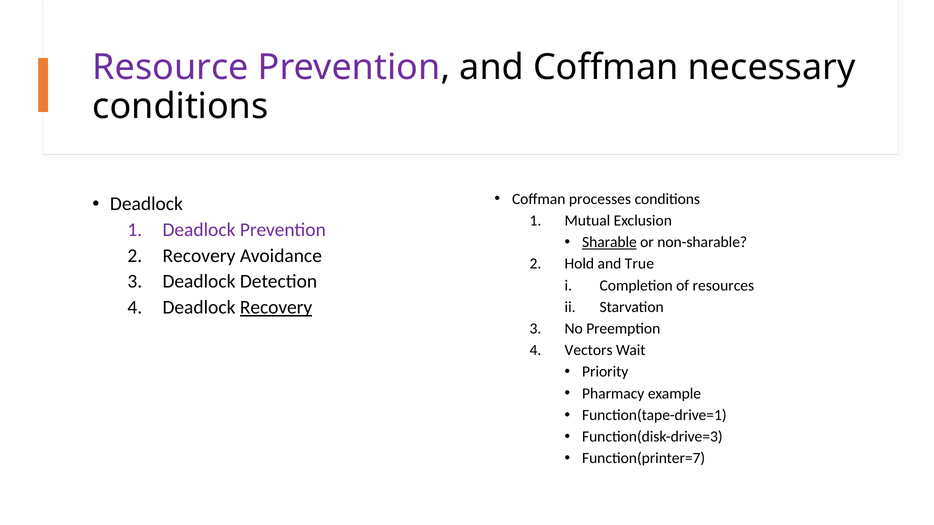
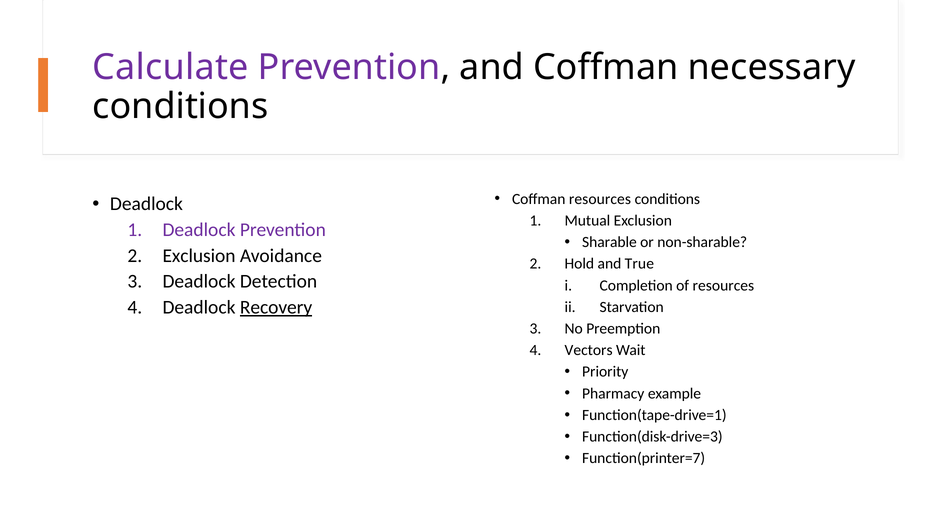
Resource: Resource -> Calculate
Coffman processes: processes -> resources
Sharable underline: present -> none
Recovery at (199, 256): Recovery -> Exclusion
